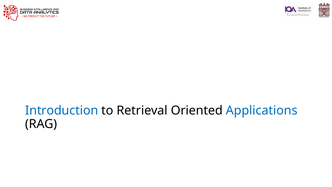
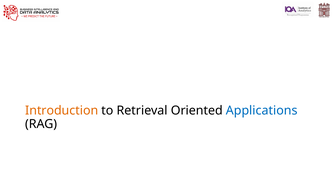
Introduction colour: blue -> orange
